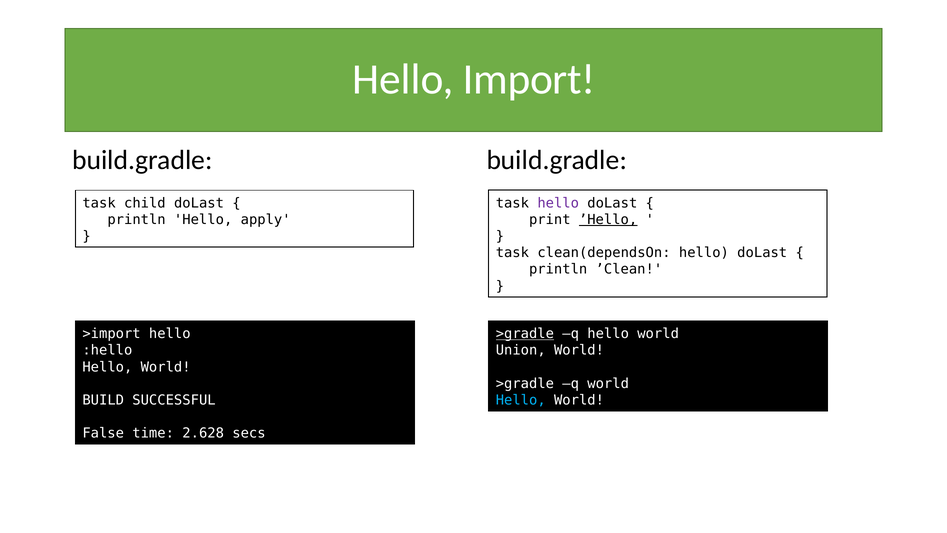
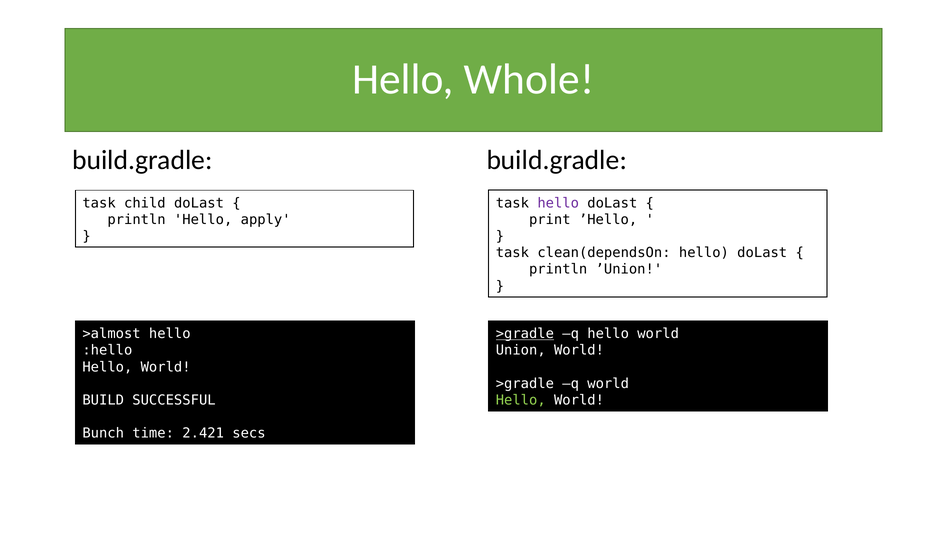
Import: Import -> Whole
’Hello underline: present -> none
’Clean: ’Clean -> ’Union
>import: >import -> >almost
Hello at (521, 400) colour: light blue -> light green
False: False -> Bunch
2.628: 2.628 -> 2.421
